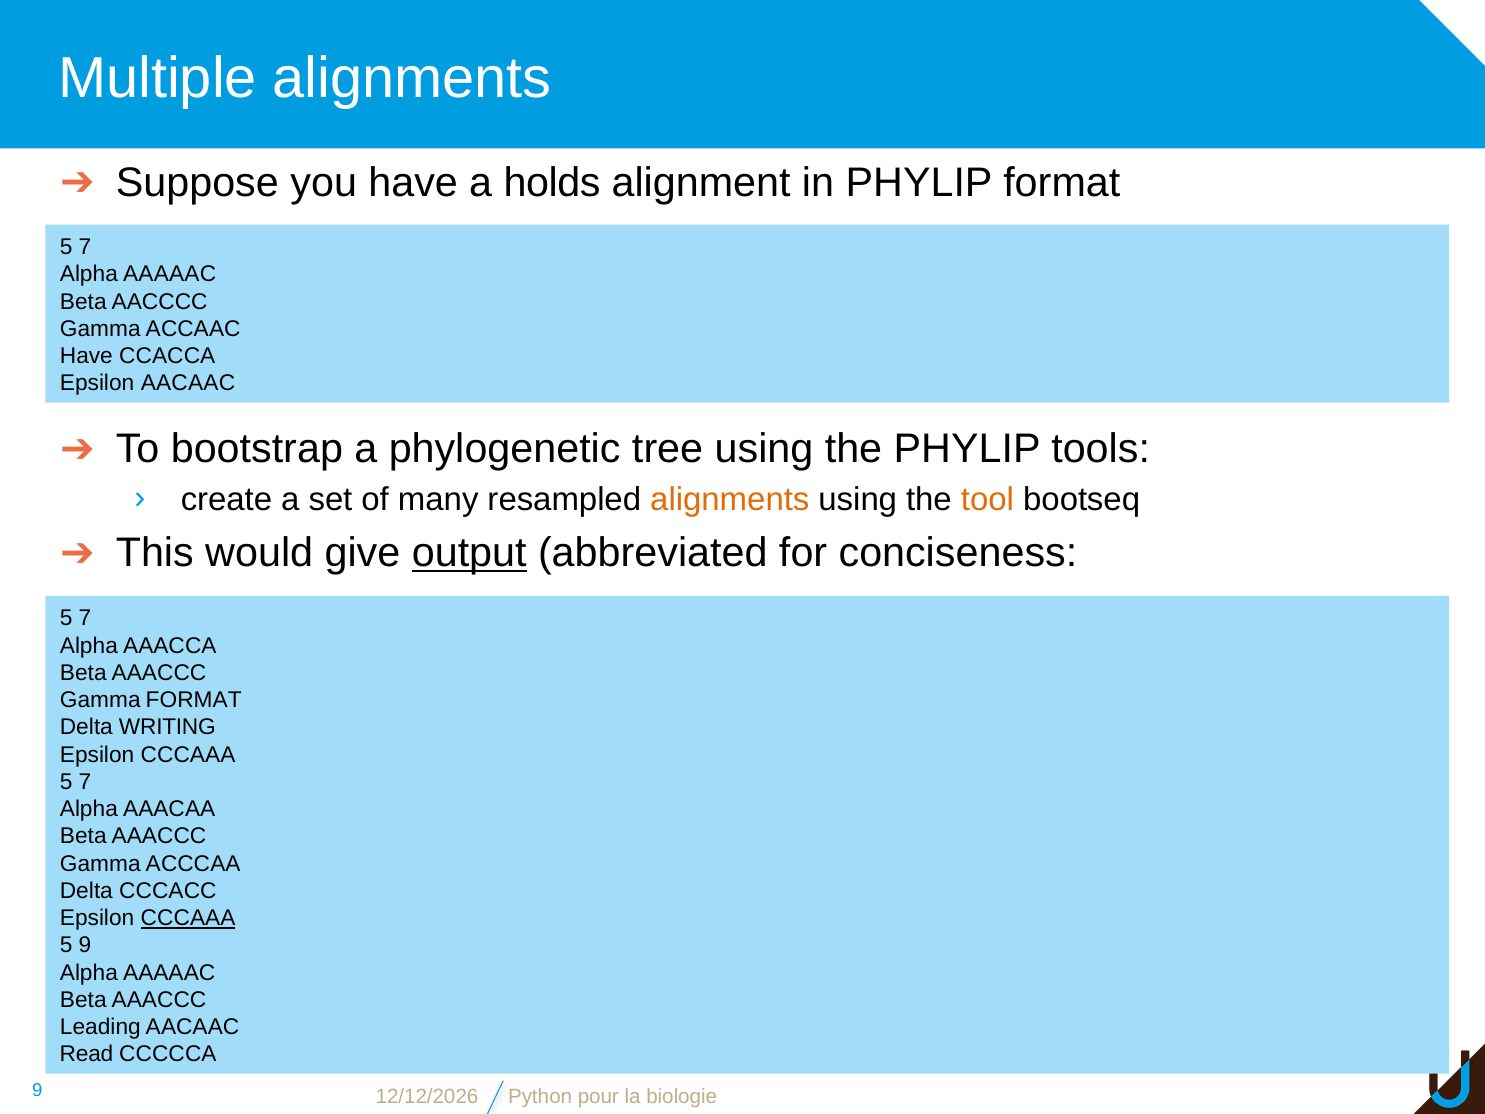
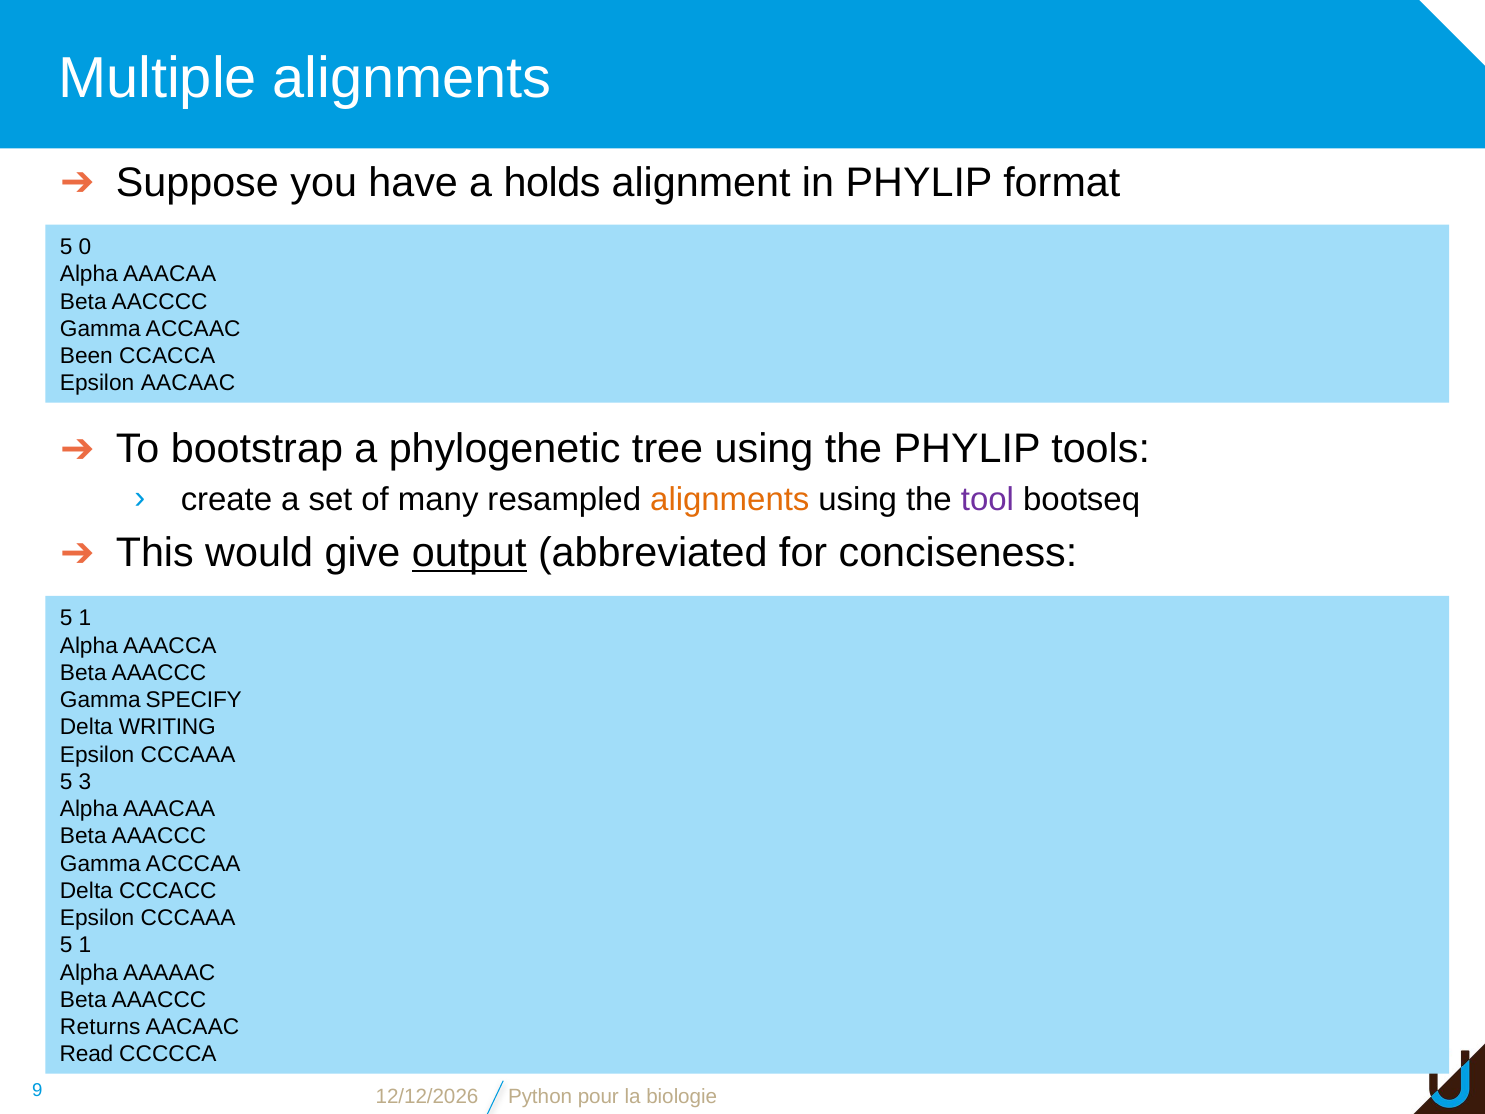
7 at (85, 247): 7 -> 0
AAAAAC at (170, 274): AAAAAC -> AAACAA
Have at (86, 356): Have -> Been
tool colour: orange -> purple
7 at (85, 618): 7 -> 1
Gamma FORMAT: FORMAT -> SPECIFY
7 at (85, 782): 7 -> 3
CCCAAA at (188, 918) underline: present -> none
9 at (85, 945): 9 -> 1
Leading: Leading -> Returns
